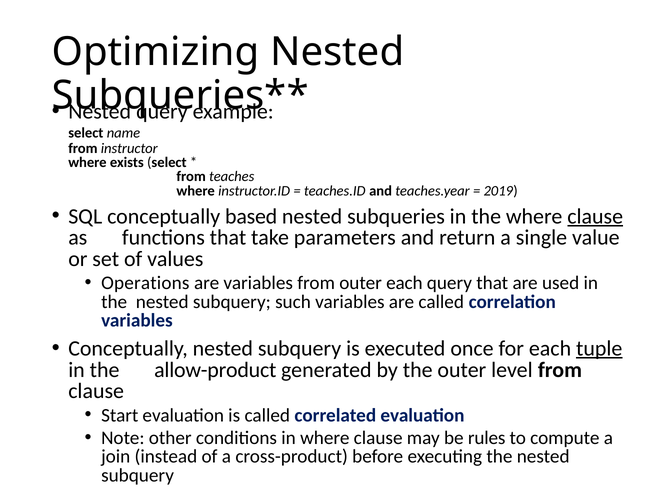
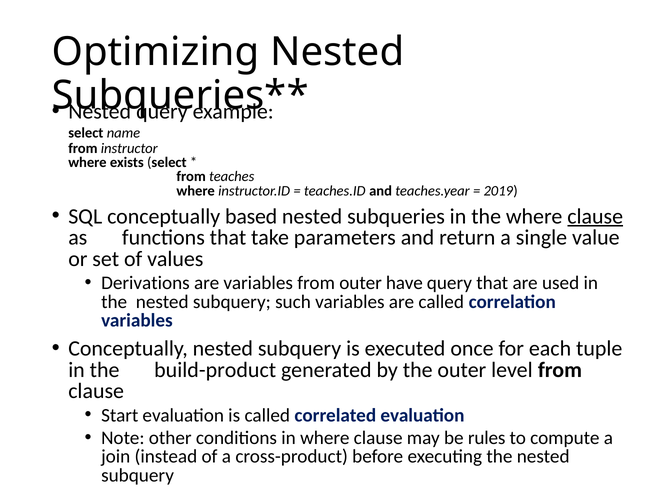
Operations: Operations -> Derivations
outer each: each -> have
tuple underline: present -> none
allow-product: allow-product -> build-product
